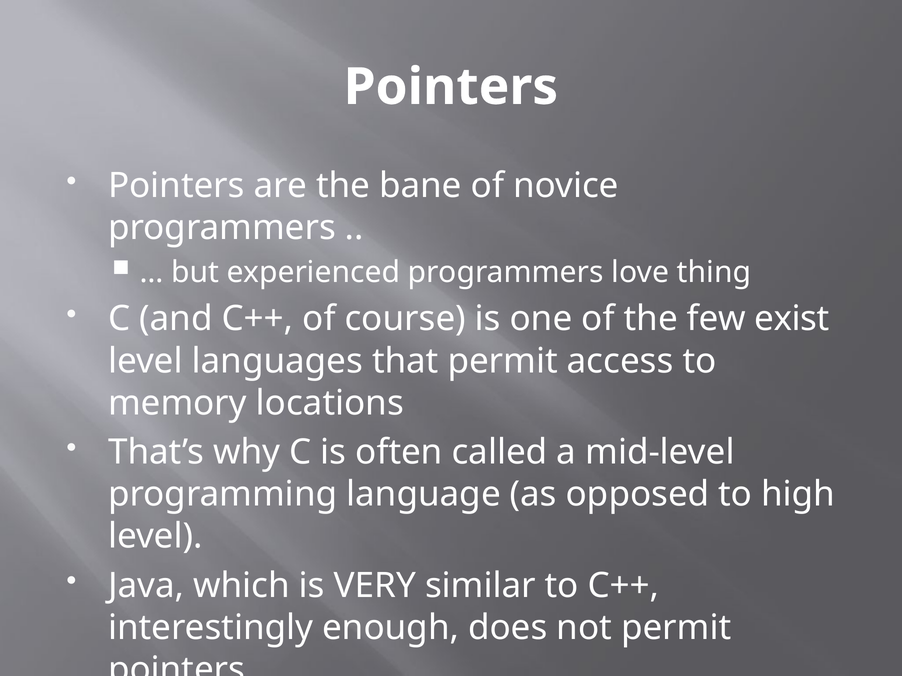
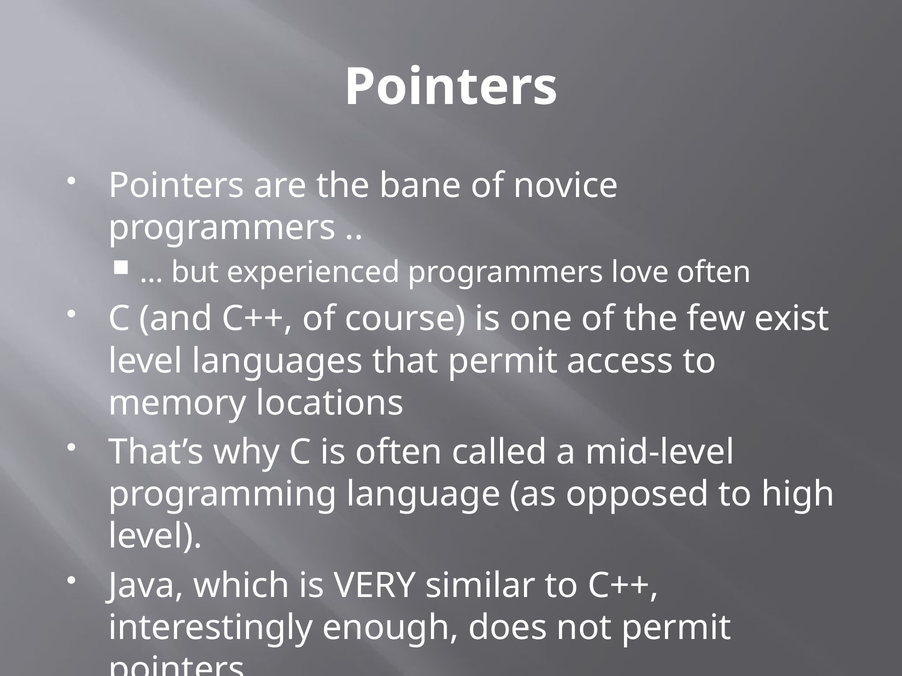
love thing: thing -> often
